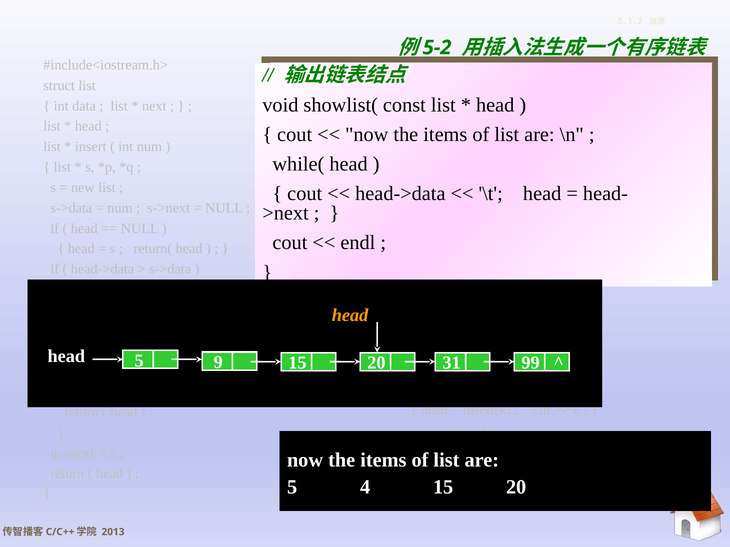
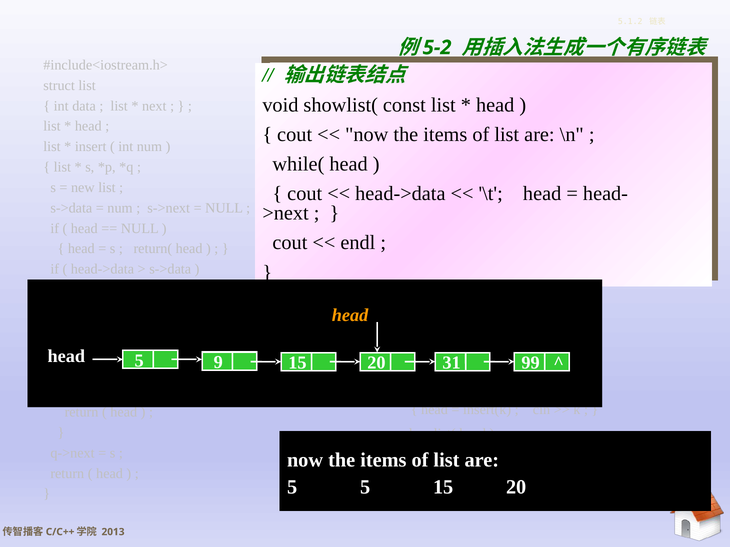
5 4: 4 -> 5
